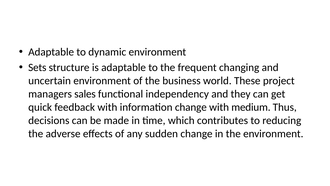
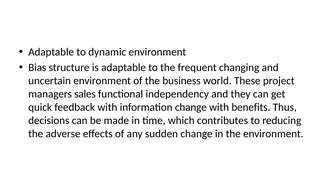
Sets: Sets -> Bias
medium: medium -> benefits
